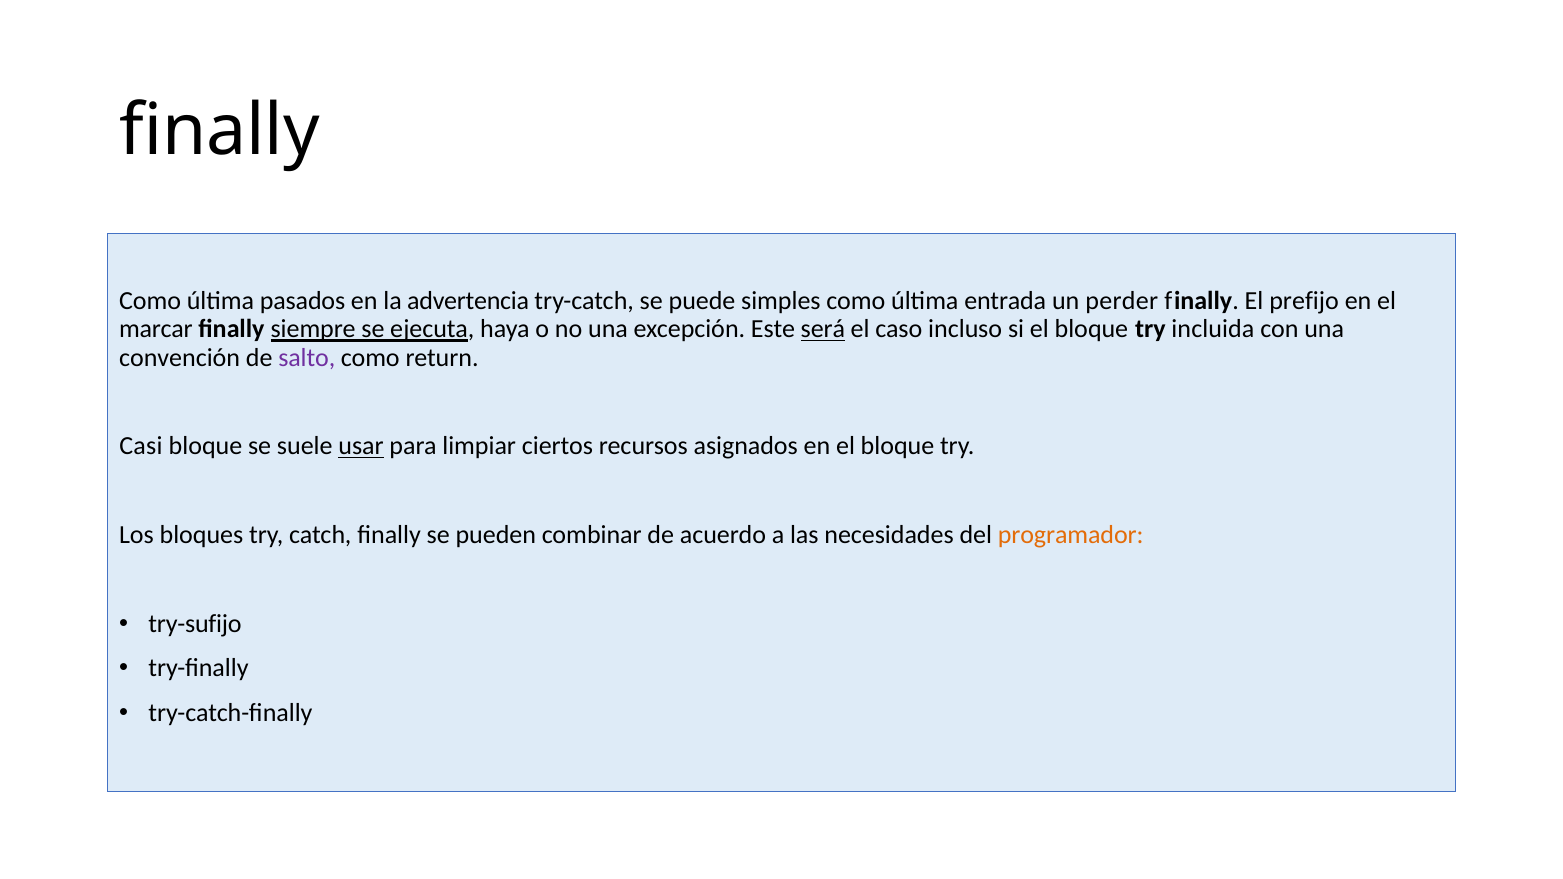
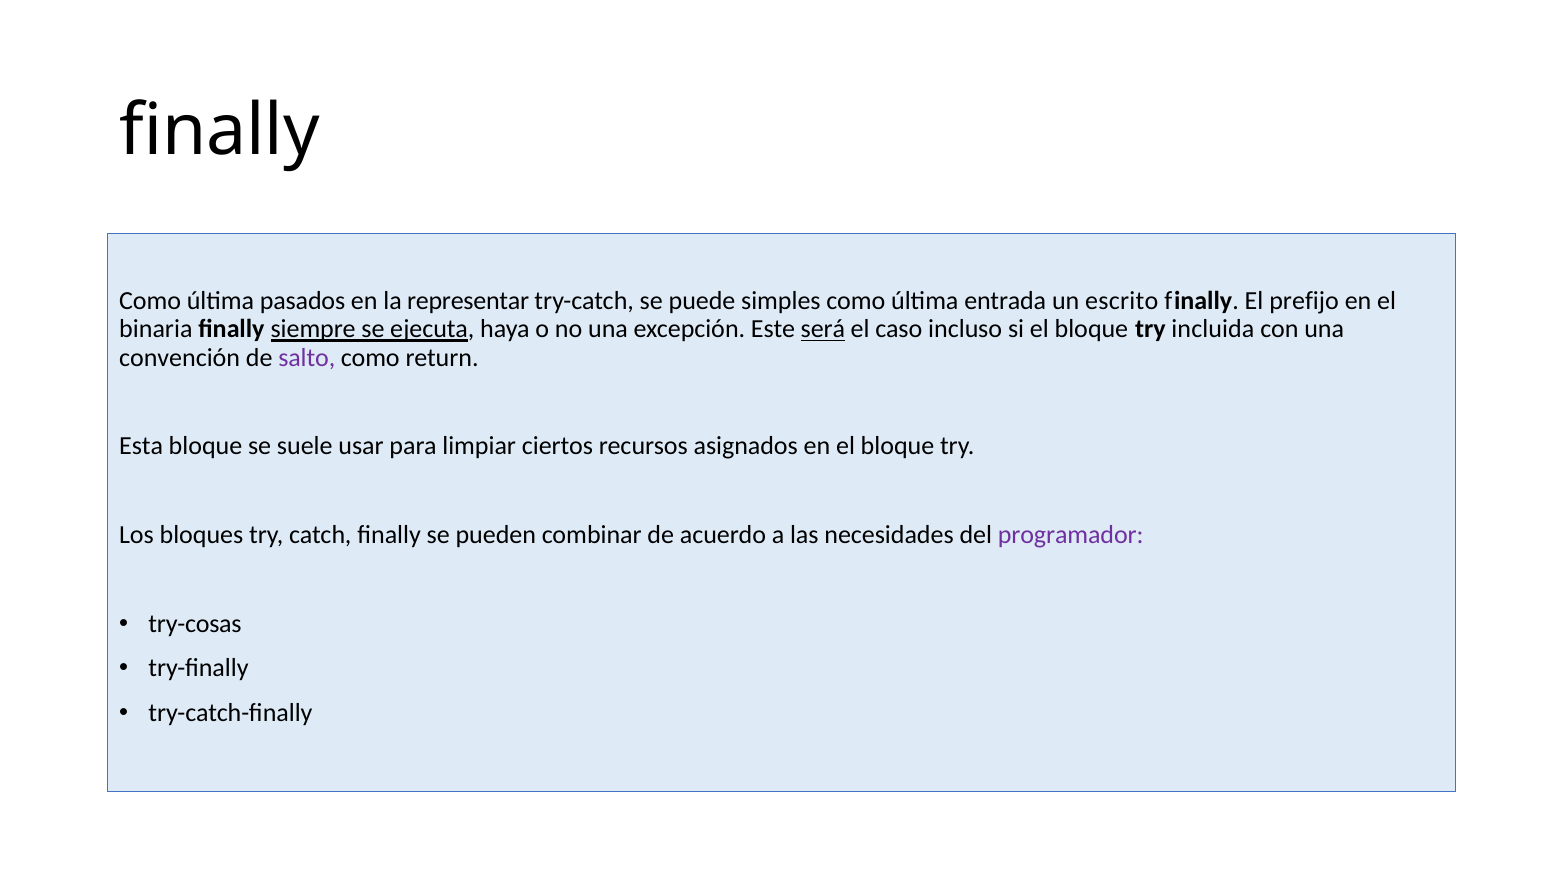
advertencia: advertencia -> representar
perder: perder -> escrito
marcar: marcar -> binaria
Casi: Casi -> Esta
usar underline: present -> none
programador colour: orange -> purple
try-sufijo: try-sufijo -> try-cosas
